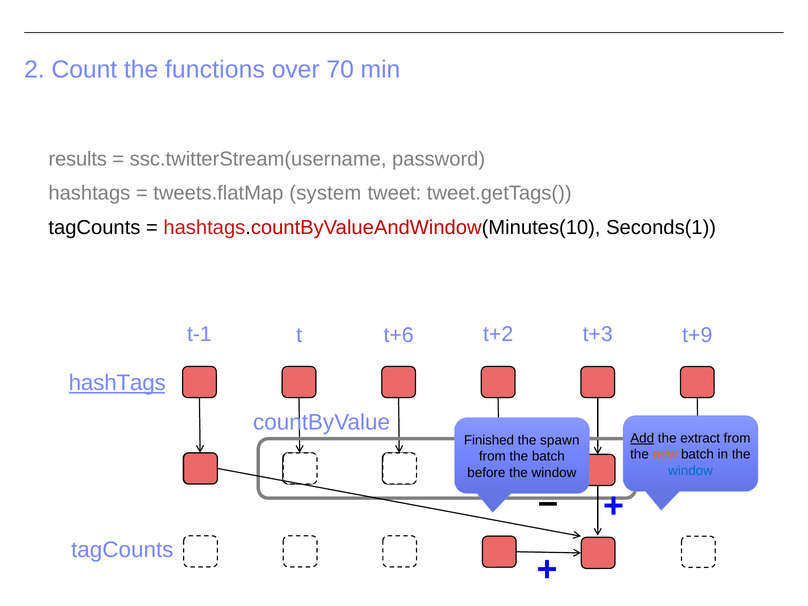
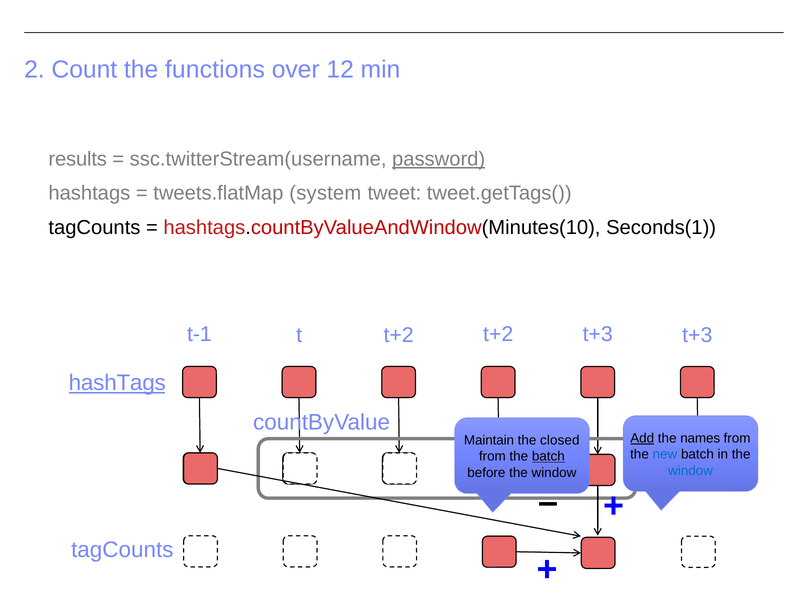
70: 70 -> 12
password underline: none -> present
t t+6: t+6 -> t+2
t+2 t+9: t+9 -> t+3
extract: extract -> names
Finished: Finished -> Maintain
spawn: spawn -> closed
new colour: orange -> blue
batch at (548, 457) underline: none -> present
